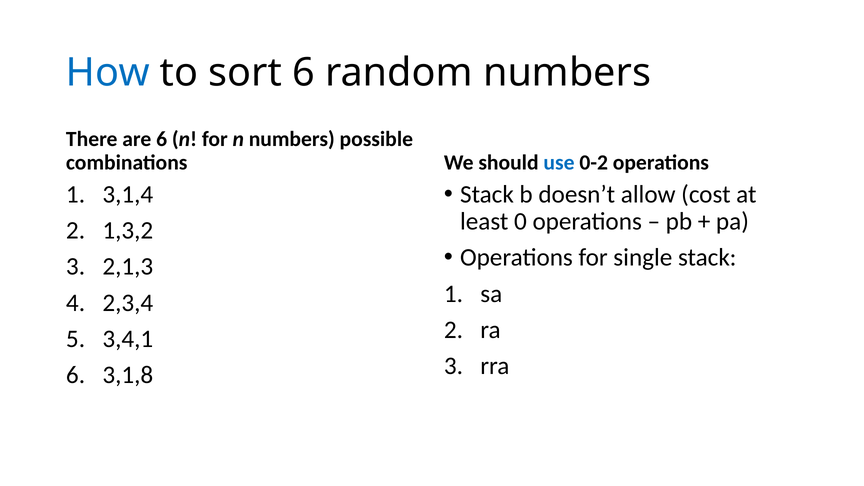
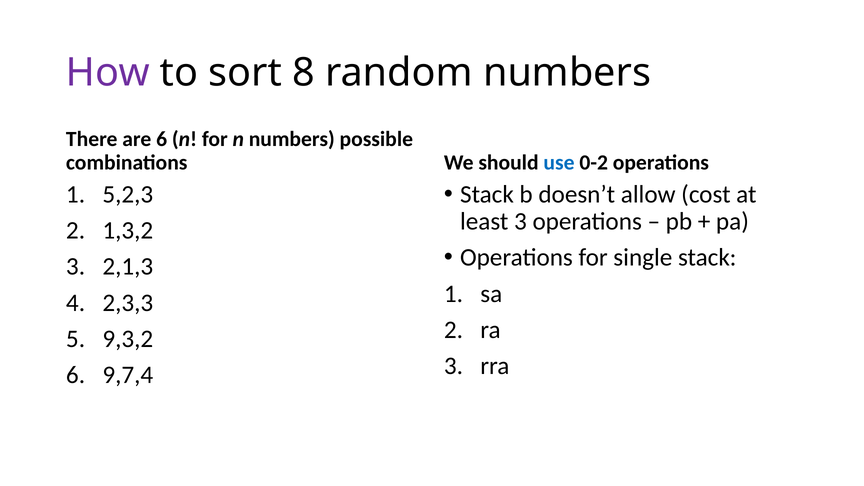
How colour: blue -> purple
sort 6: 6 -> 8
3,1,4: 3,1,4 -> 5,2,3
least 0: 0 -> 3
2,3,4: 2,3,4 -> 2,3,3
3,4,1: 3,4,1 -> 9,3,2
3,1,8: 3,1,8 -> 9,7,4
